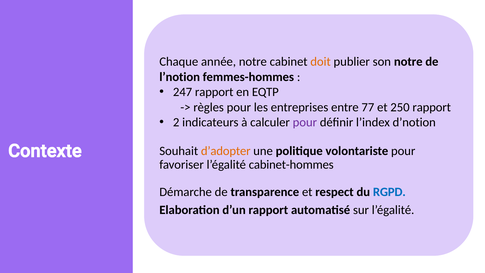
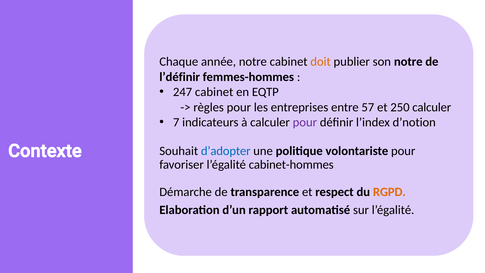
l’notion: l’notion -> l’définir
247 rapport: rapport -> cabinet
77: 77 -> 57
250 rapport: rapport -> calculer
2: 2 -> 7
d’adopter colour: orange -> blue
RGPD colour: blue -> orange
